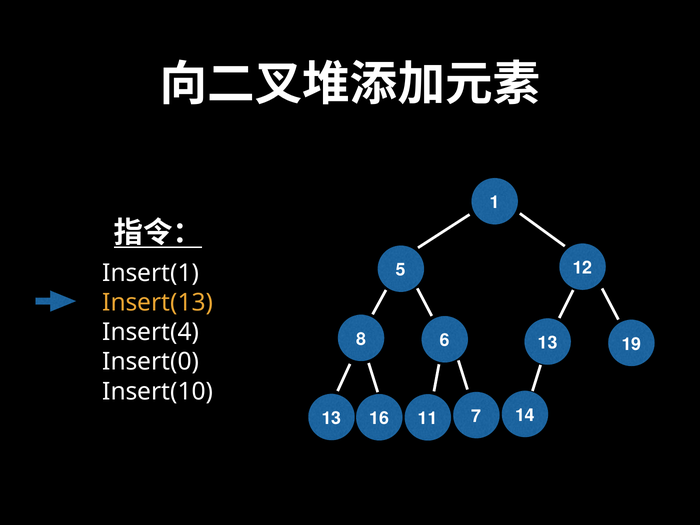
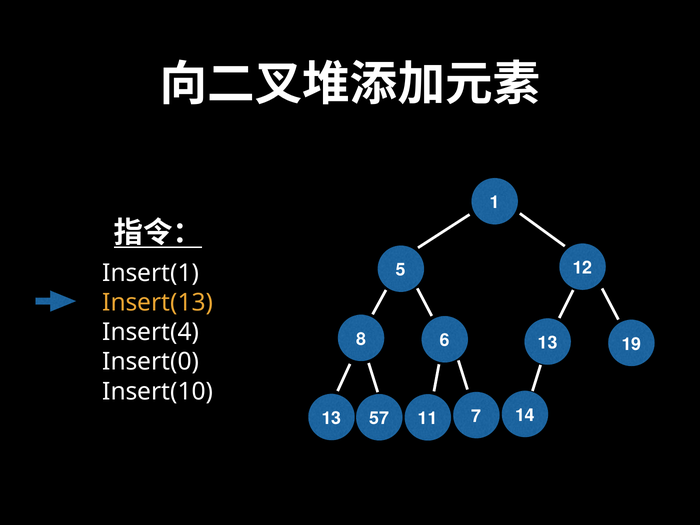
16: 16 -> 57
